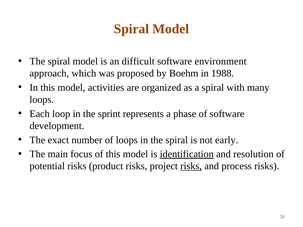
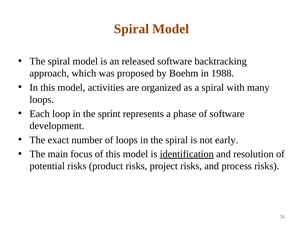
difficult: difficult -> released
environment: environment -> backtracking
risks at (191, 166) underline: present -> none
